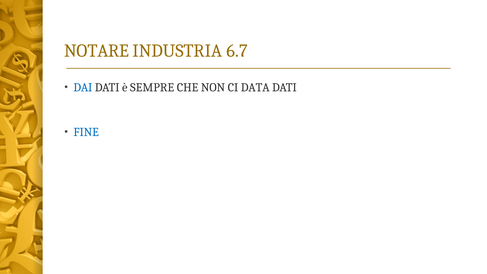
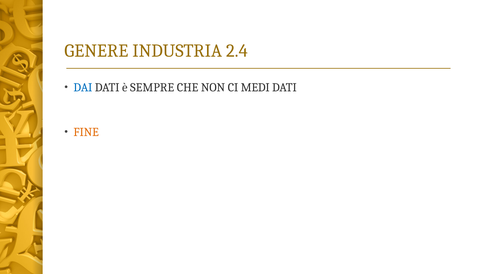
NOTARE: NOTARE -> GENERE
6.7: 6.7 -> 2.4
DATA: DATA -> MEDI
FINE colour: blue -> orange
